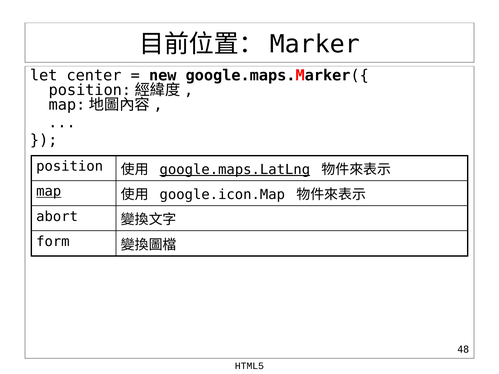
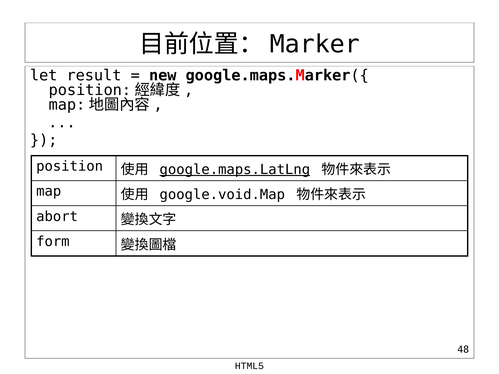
center: center -> result
map underline: present -> none
google.icon.Map: google.icon.Map -> google.void.Map
